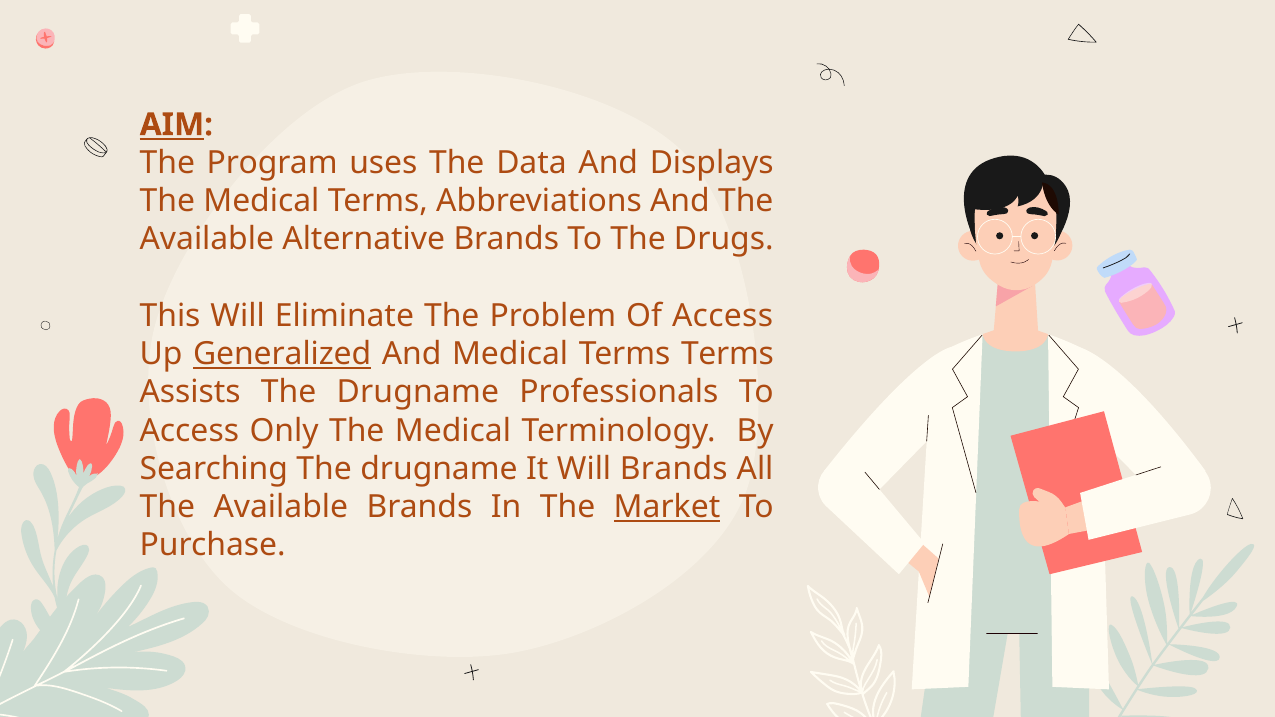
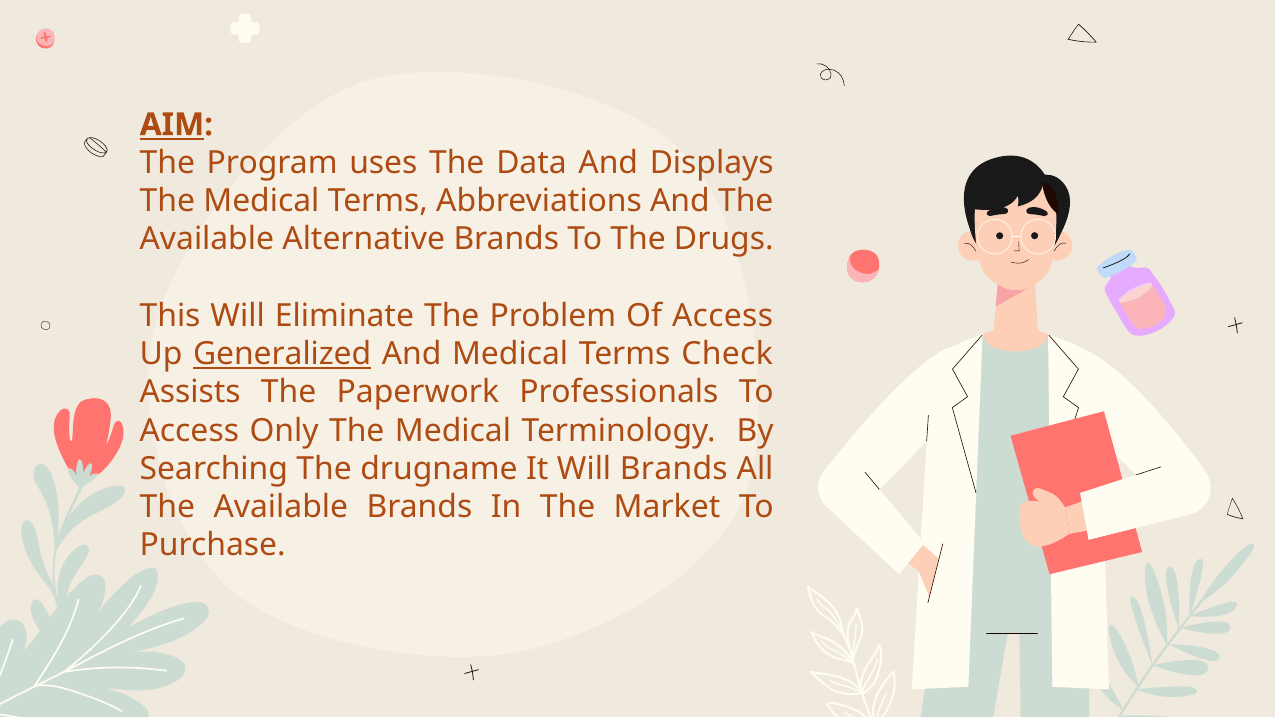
Terms Terms: Terms -> Check
Assists The Drugname: Drugname -> Paperwork
Market underline: present -> none
